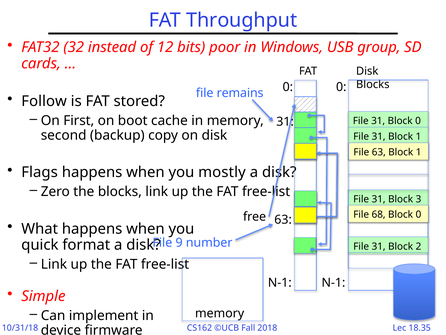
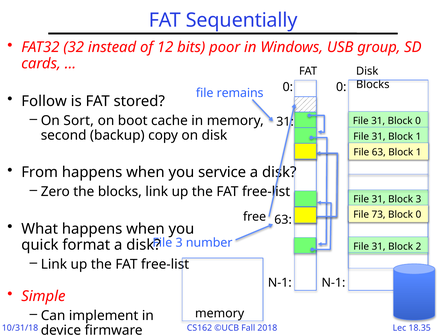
Throughput: Throughput -> Sequentially
First: First -> Sort
Flags: Flags -> From
mostly: mostly -> service
68: 68 -> 73
9 at (179, 242): 9 -> 3
